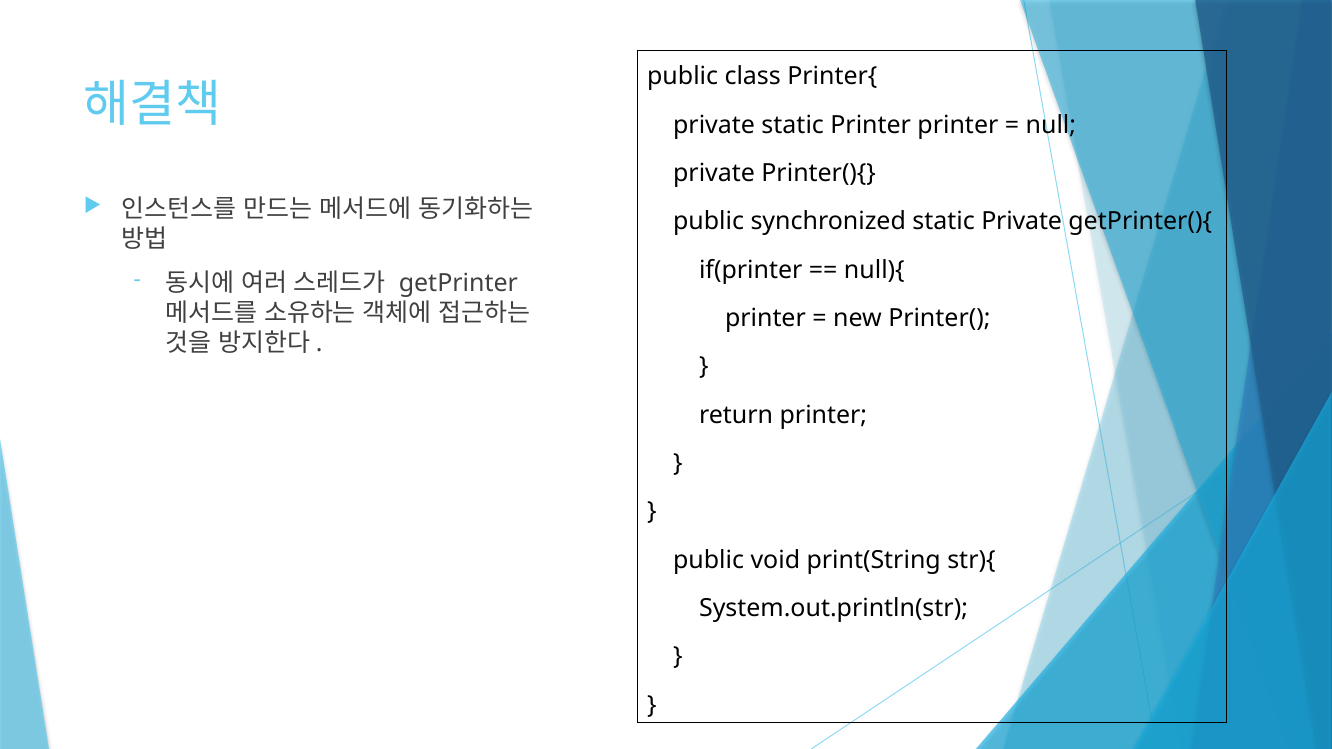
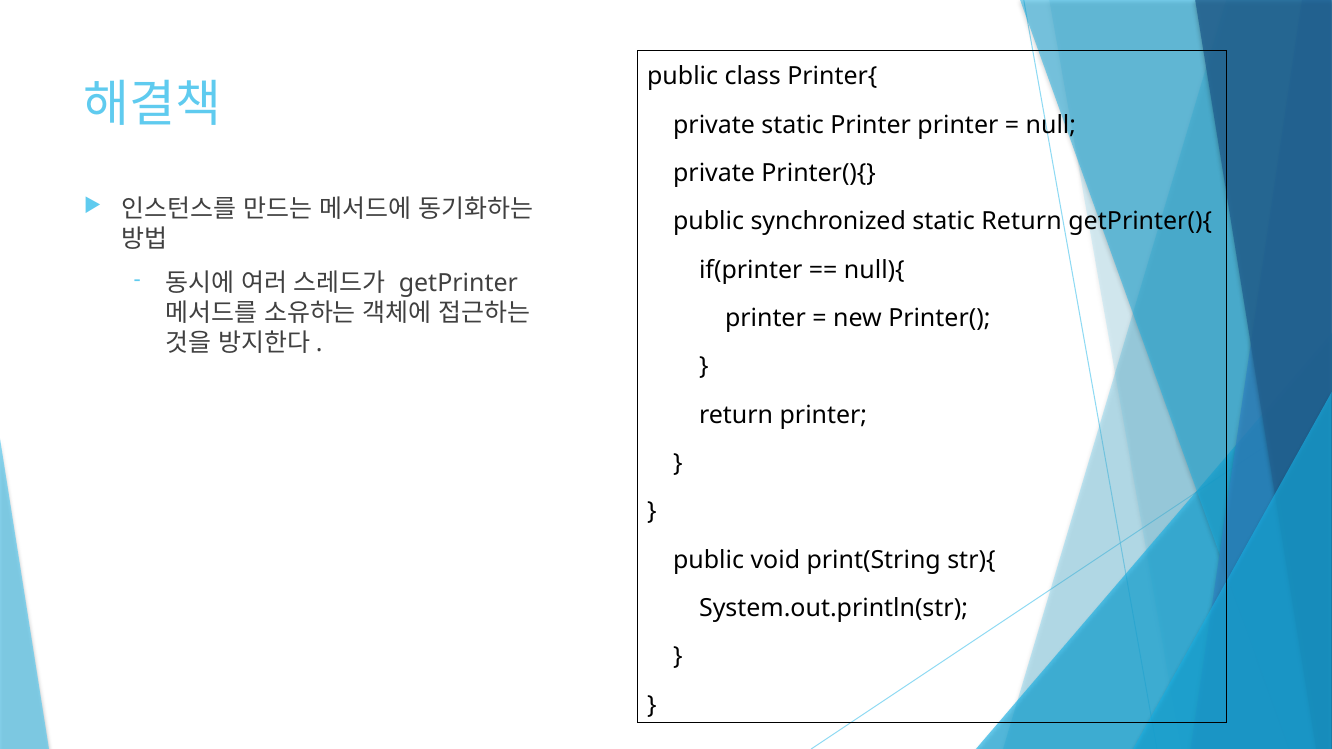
static Private: Private -> Return
